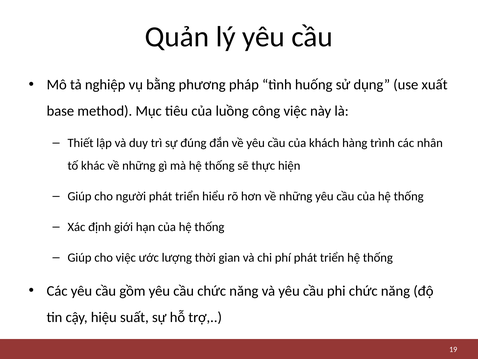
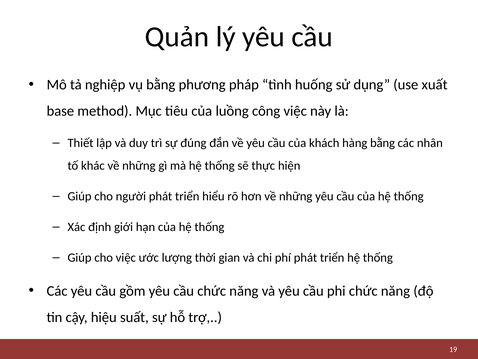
hàng trình: trình -> bằng
